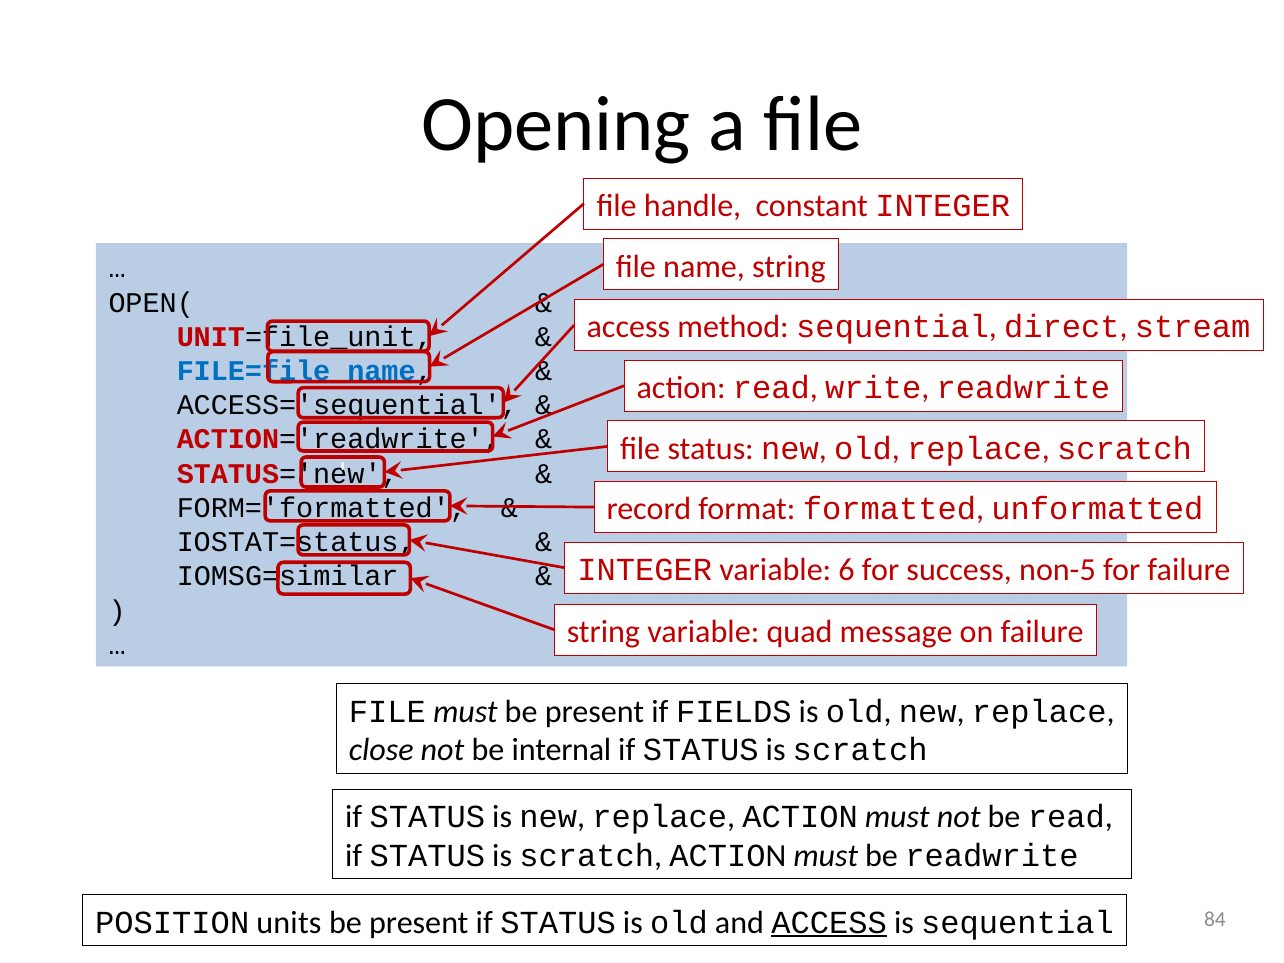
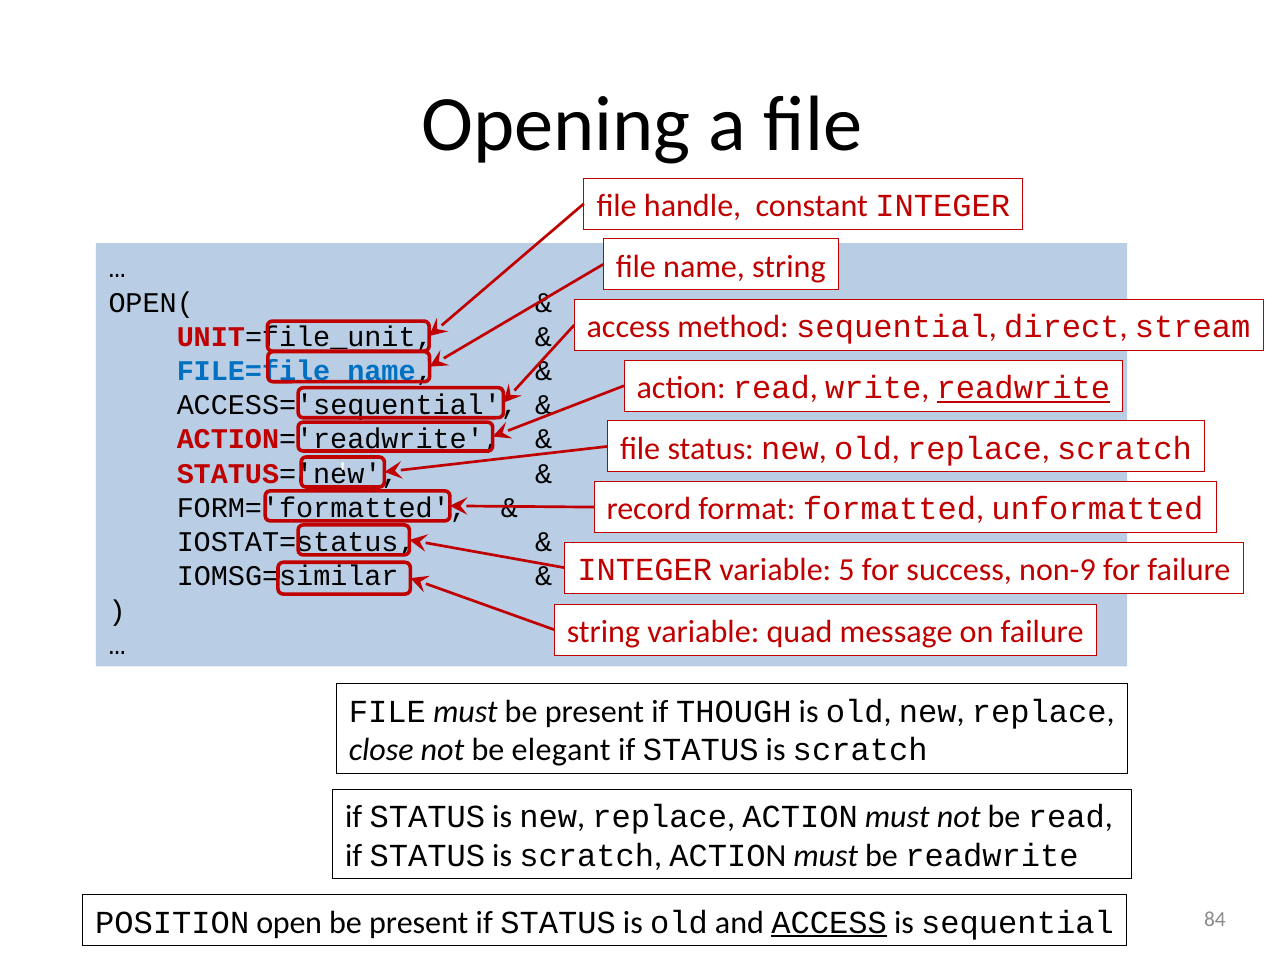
readwrite at (1023, 388) underline: none -> present
6: 6 -> 5
non-5: non-5 -> non-9
FIELDS: FIELDS -> THOUGH
internal: internal -> elegant
units: units -> open
